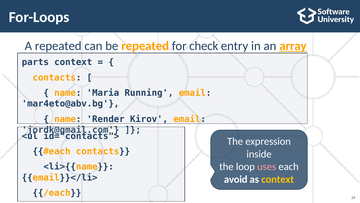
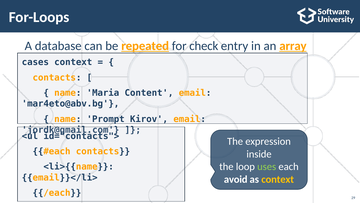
repeated at (58, 46): repeated -> database
repeated at (145, 46) underline: none -> present
parts: parts -> cases
Running: Running -> Content
Render: Render -> Prompt
uses colour: pink -> light green
